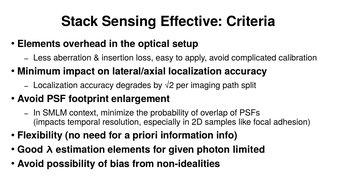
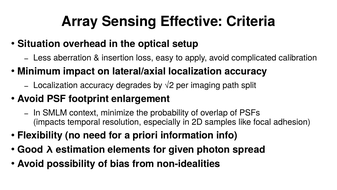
Stack: Stack -> Array
Elements at (39, 44): Elements -> Situation
limited: limited -> spread
